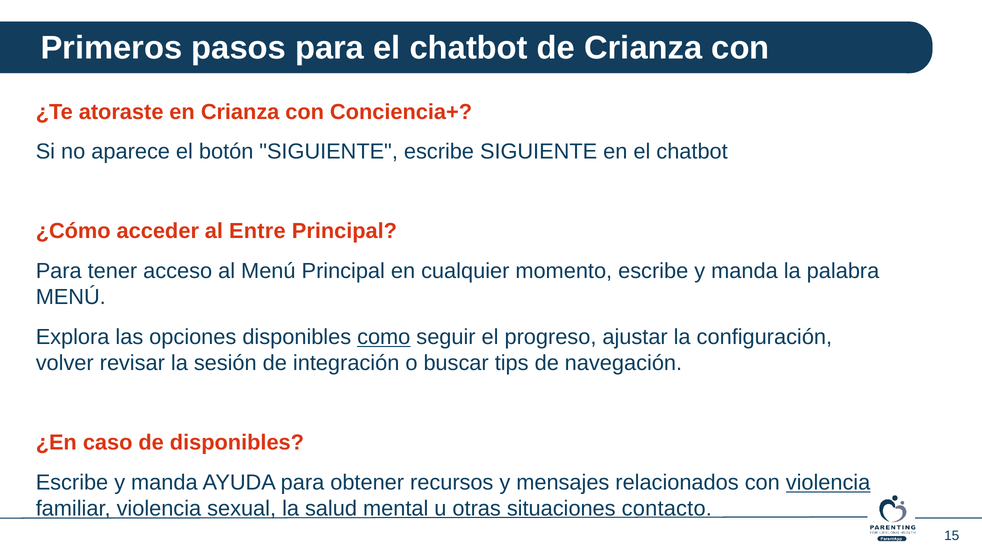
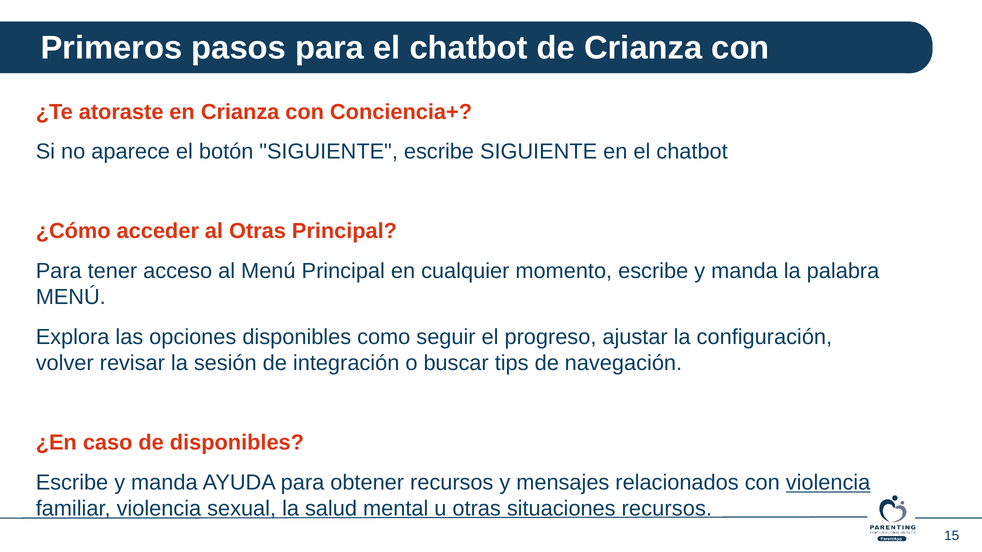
al Entre: Entre -> Otras
como underline: present -> none
situaciones contacto: contacto -> recursos
